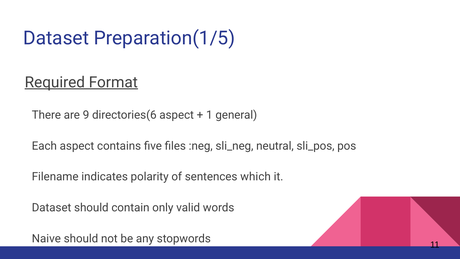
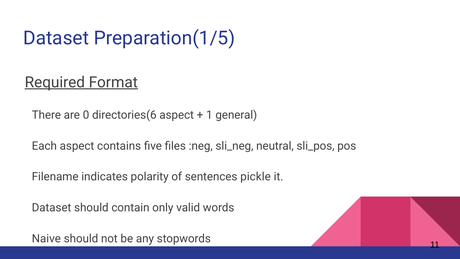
9: 9 -> 0
which: which -> pickle
